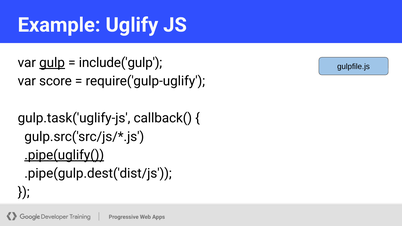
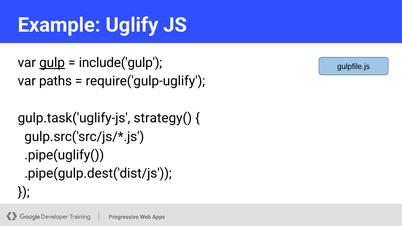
score: score -> paths
callback(: callback( -> strategy(
.pipe(uglify( underline: present -> none
